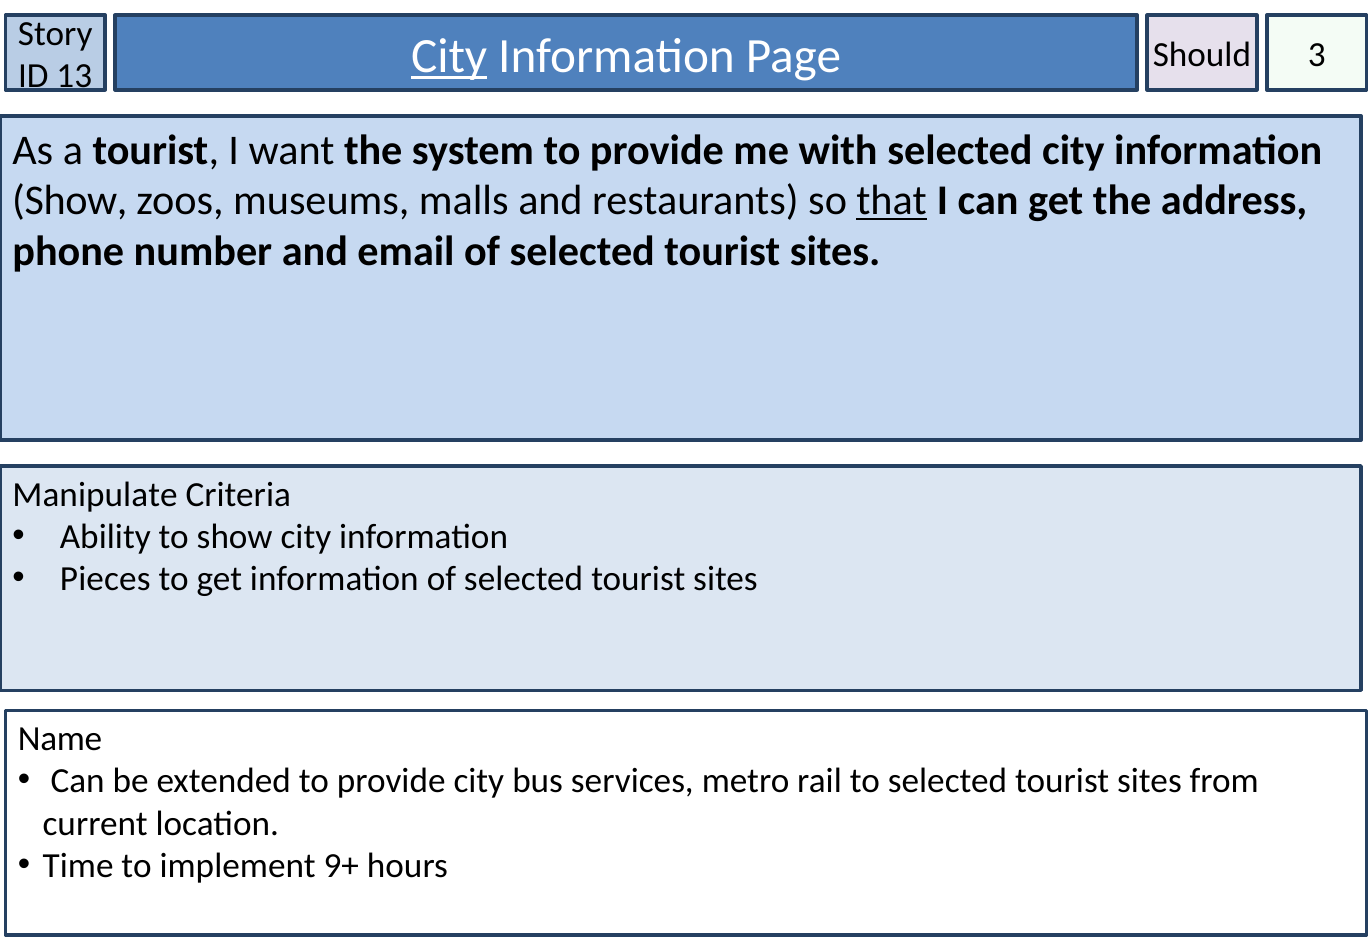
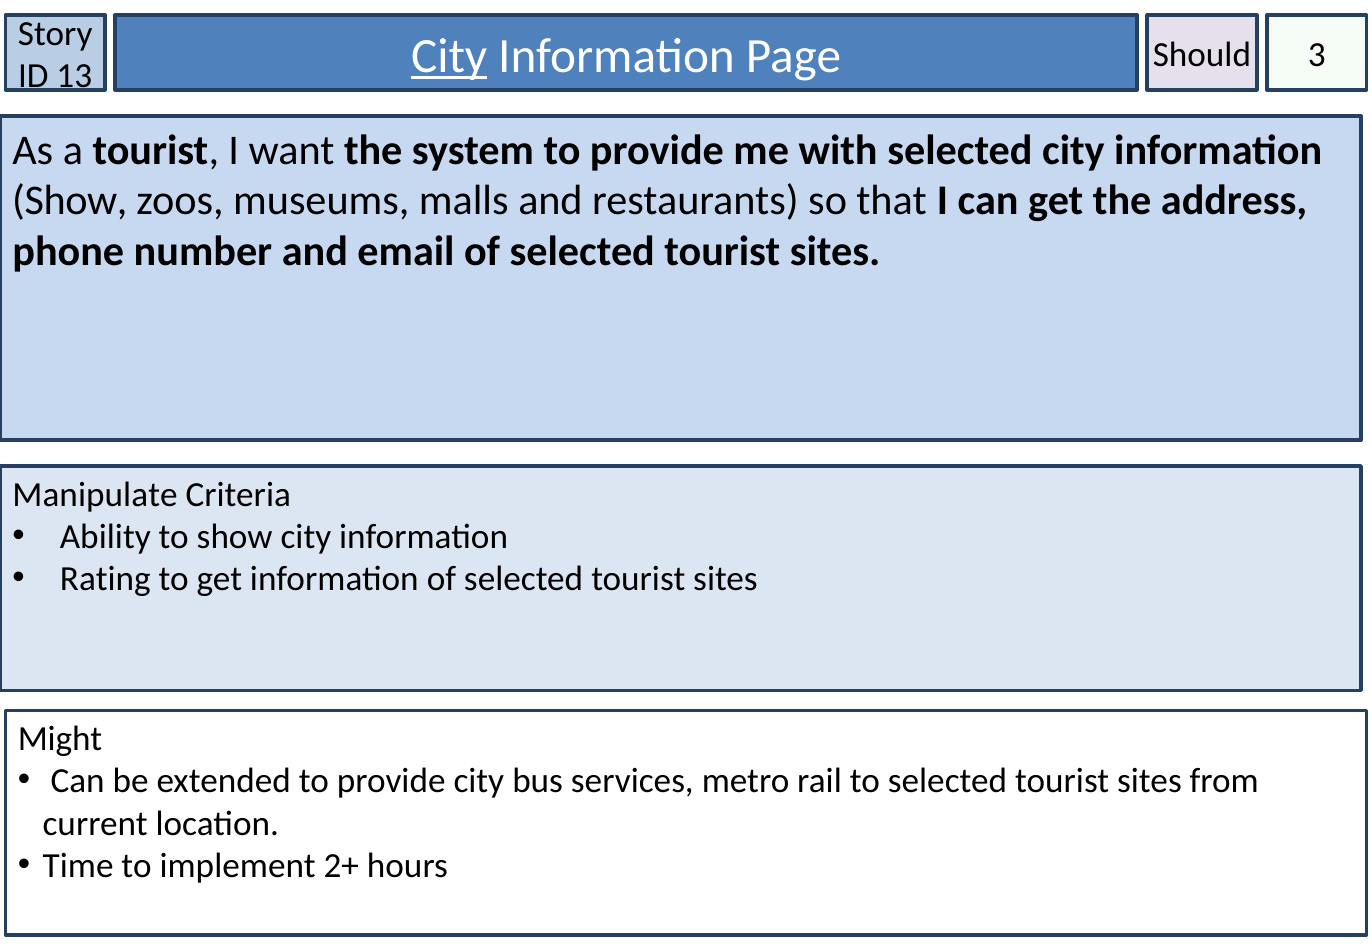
that underline: present -> none
Pieces: Pieces -> Rating
Name: Name -> Might
9+: 9+ -> 2+
